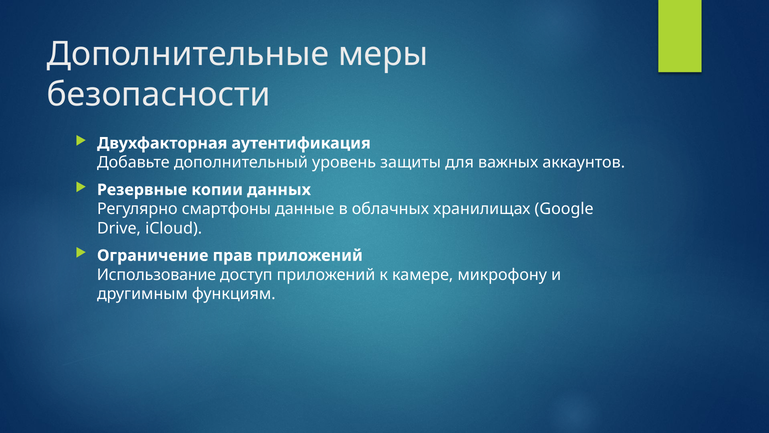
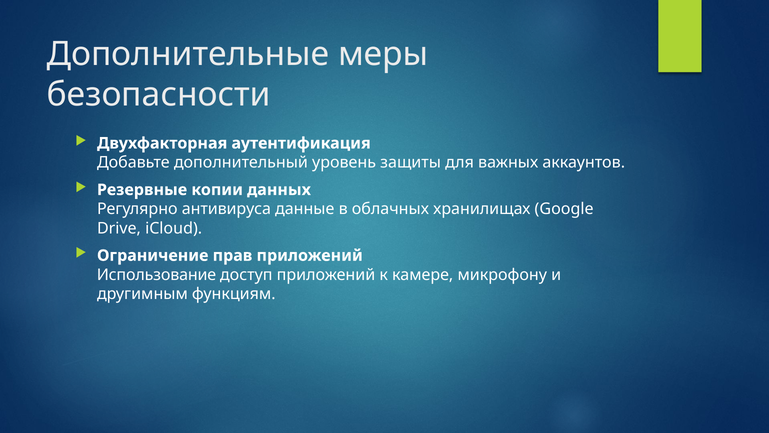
смартфоны: смартфоны -> антивируса
